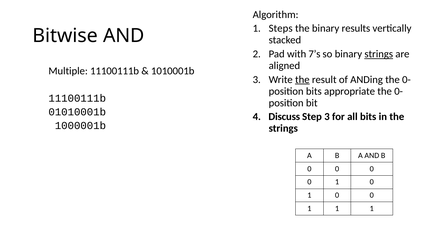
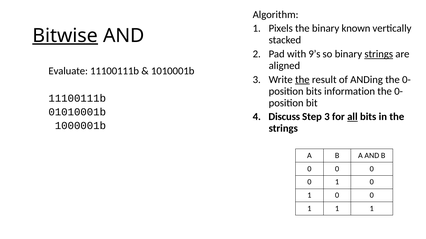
Steps: Steps -> Pixels
results: results -> known
Bitwise underline: none -> present
7’s: 7’s -> 9’s
Multiple: Multiple -> Evaluate
appropriate: appropriate -> information
all underline: none -> present
